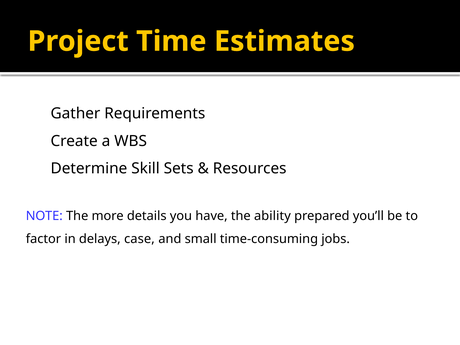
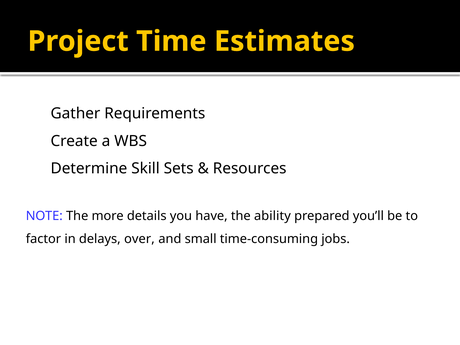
case: case -> over
